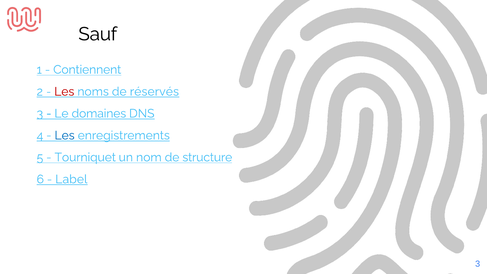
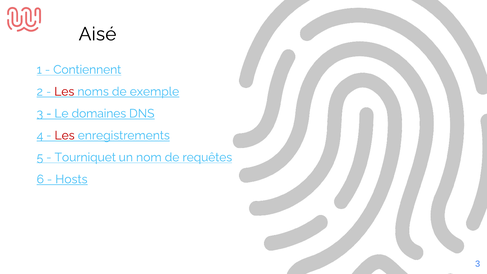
Sauf: Sauf -> Aisé
réservés: réservés -> exemple
Les at (65, 135) colour: blue -> red
structure: structure -> requêtes
Label: Label -> Hosts
